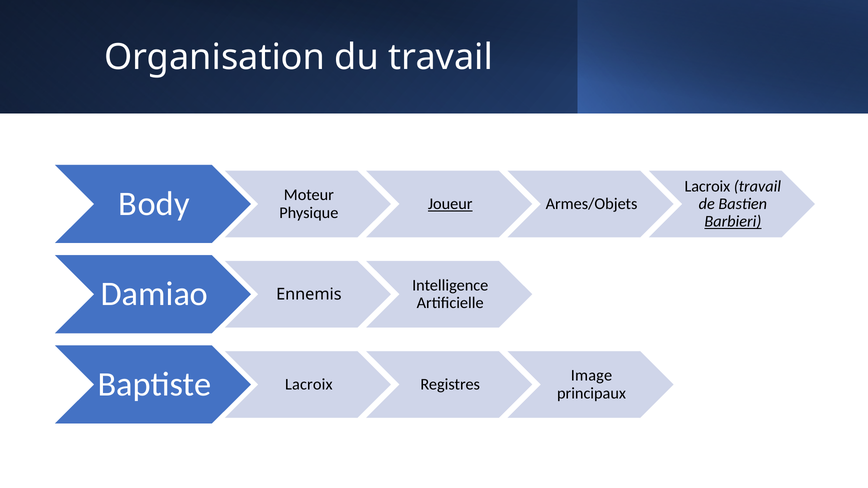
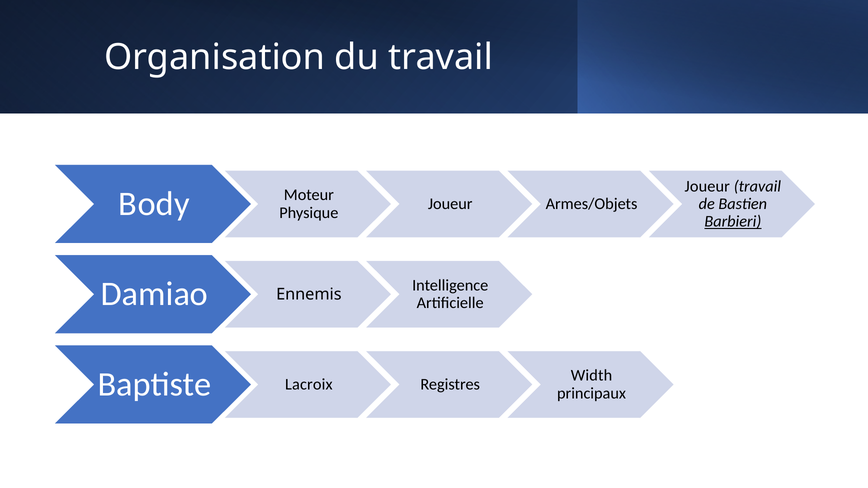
Lacroix at (707, 186): Lacroix -> Joueur
Joueur at (450, 204) underline: present -> none
Image: Image -> Width
